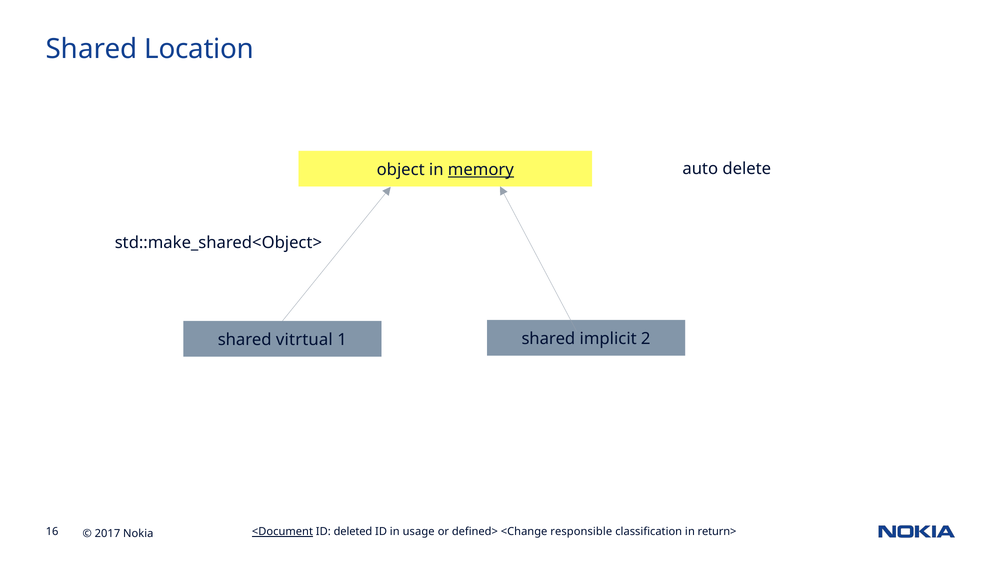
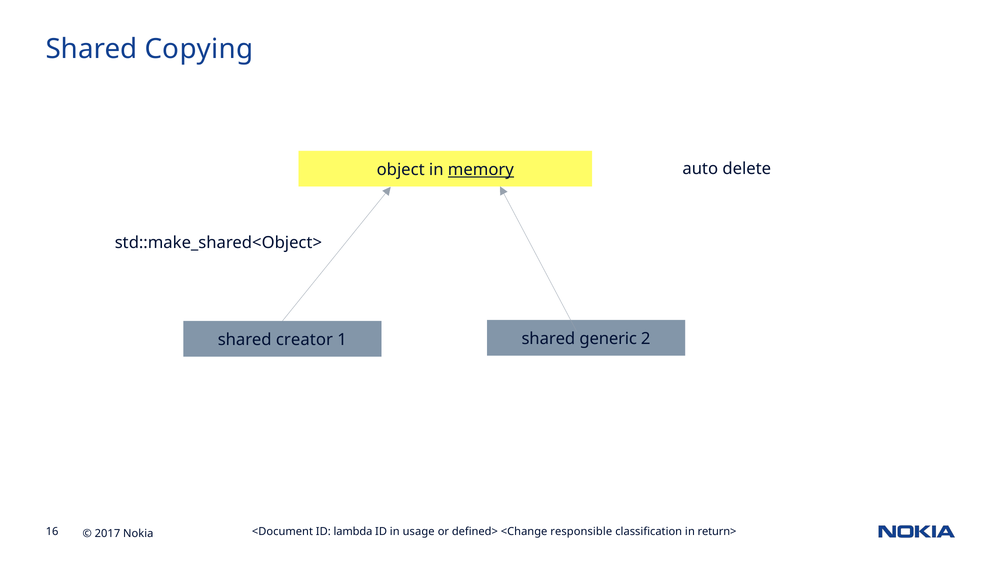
Location: Location -> Copying
vitrtual: vitrtual -> creator
implicit: implicit -> generic
<Document underline: present -> none
deleted: deleted -> lambda
